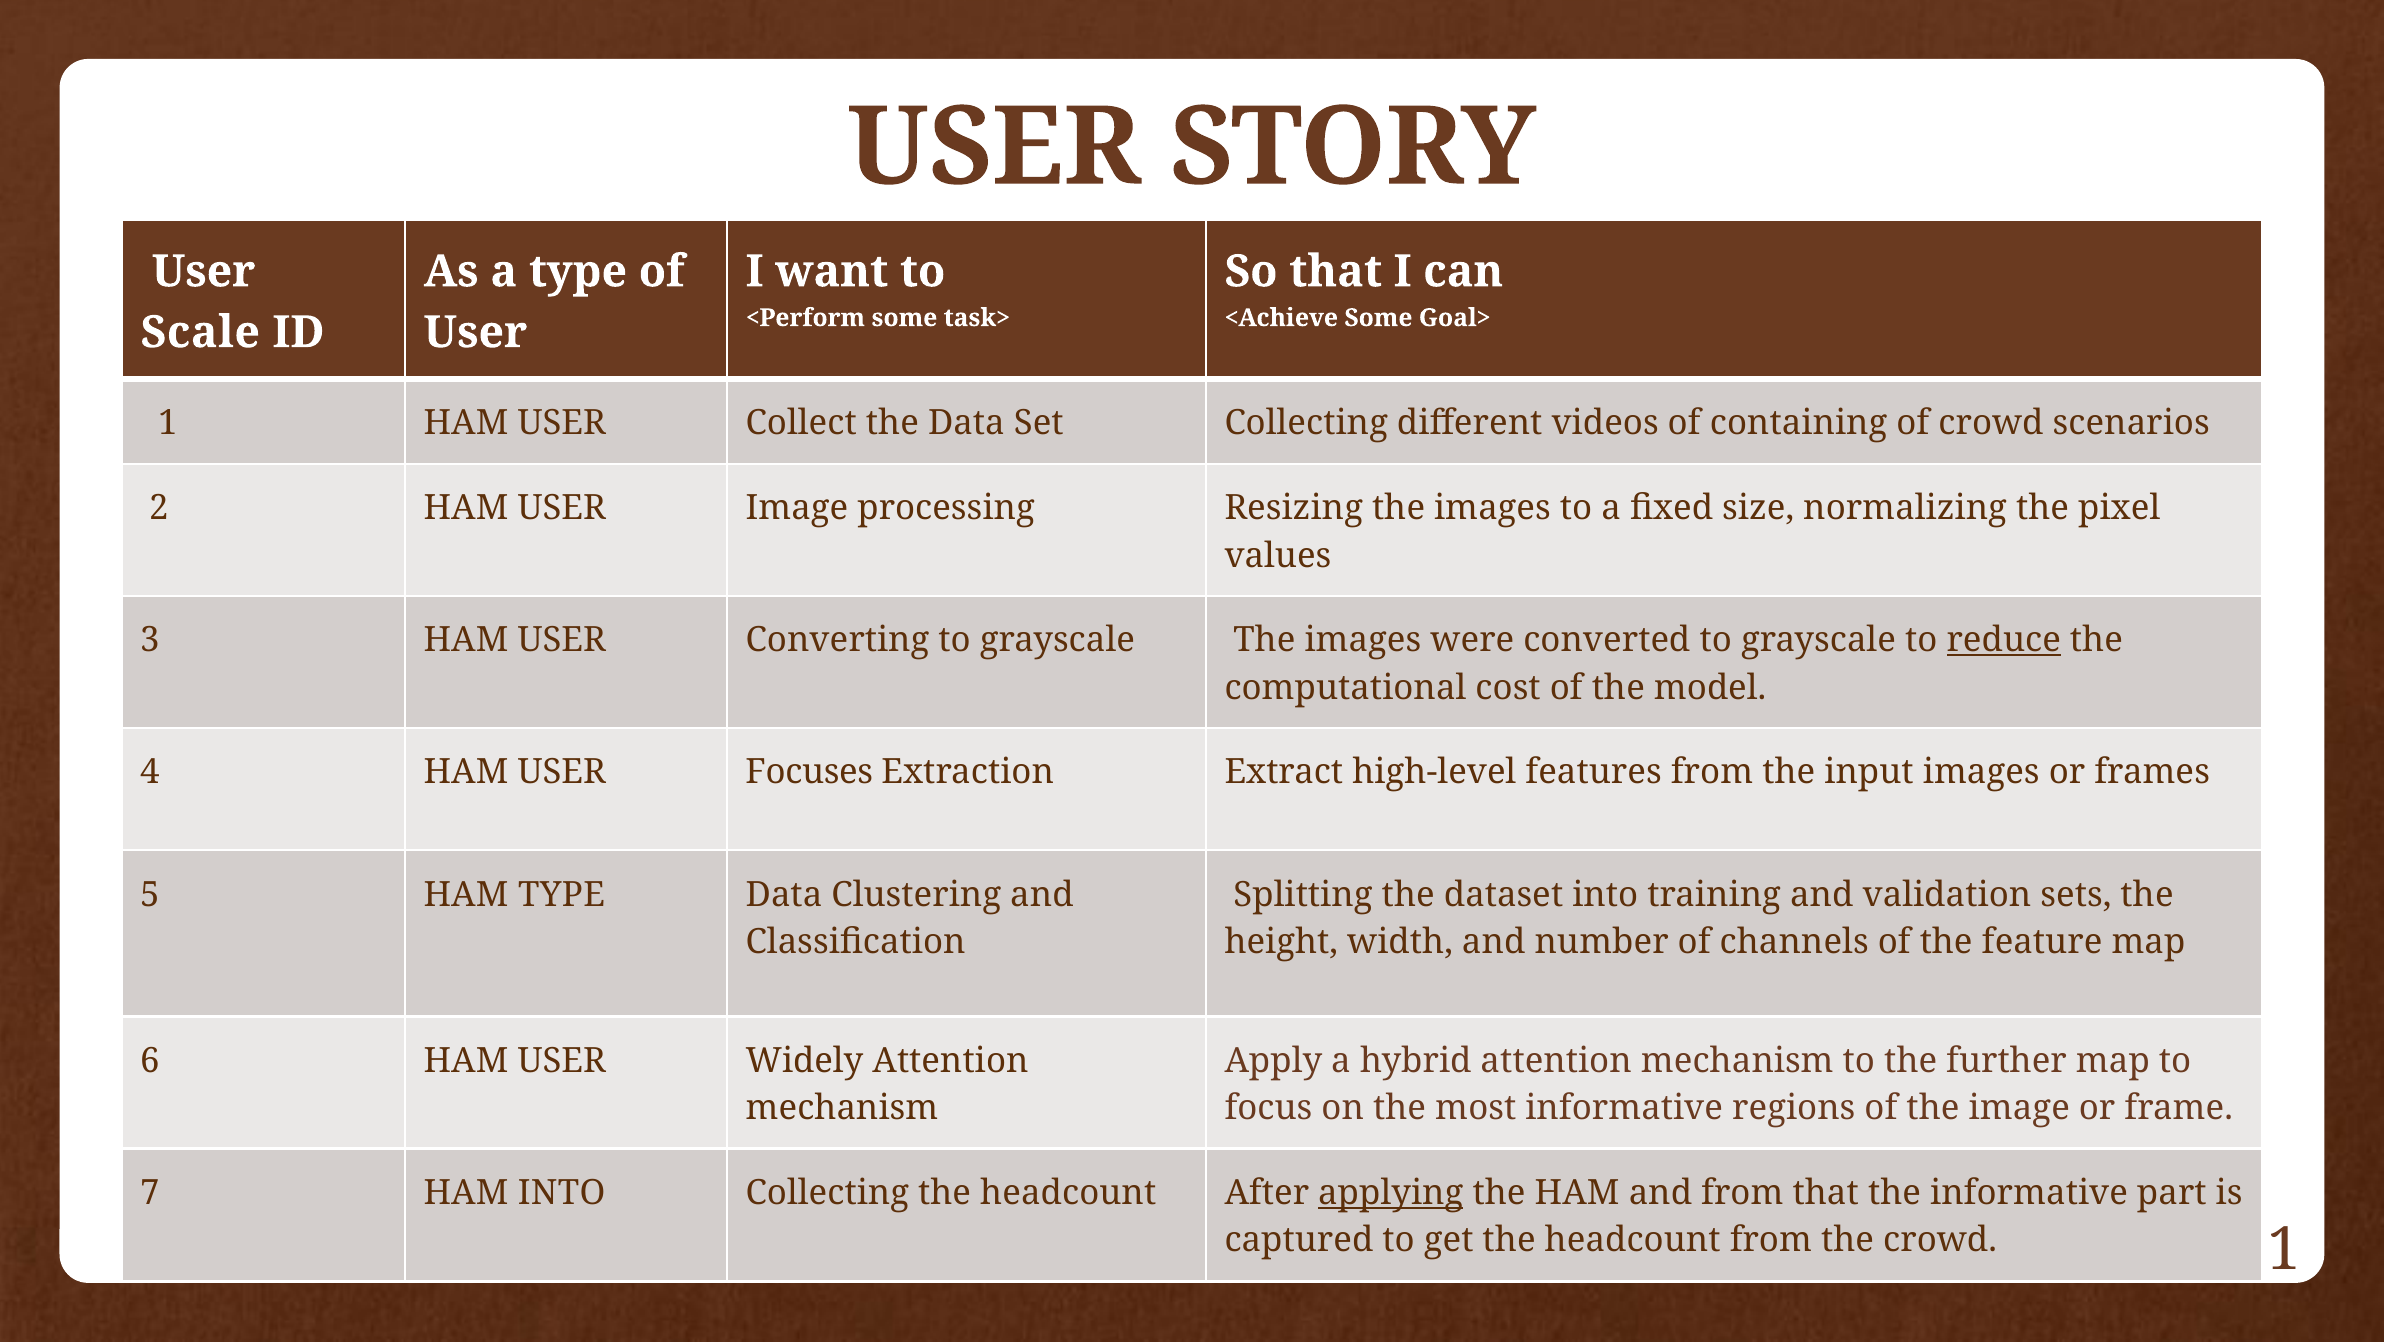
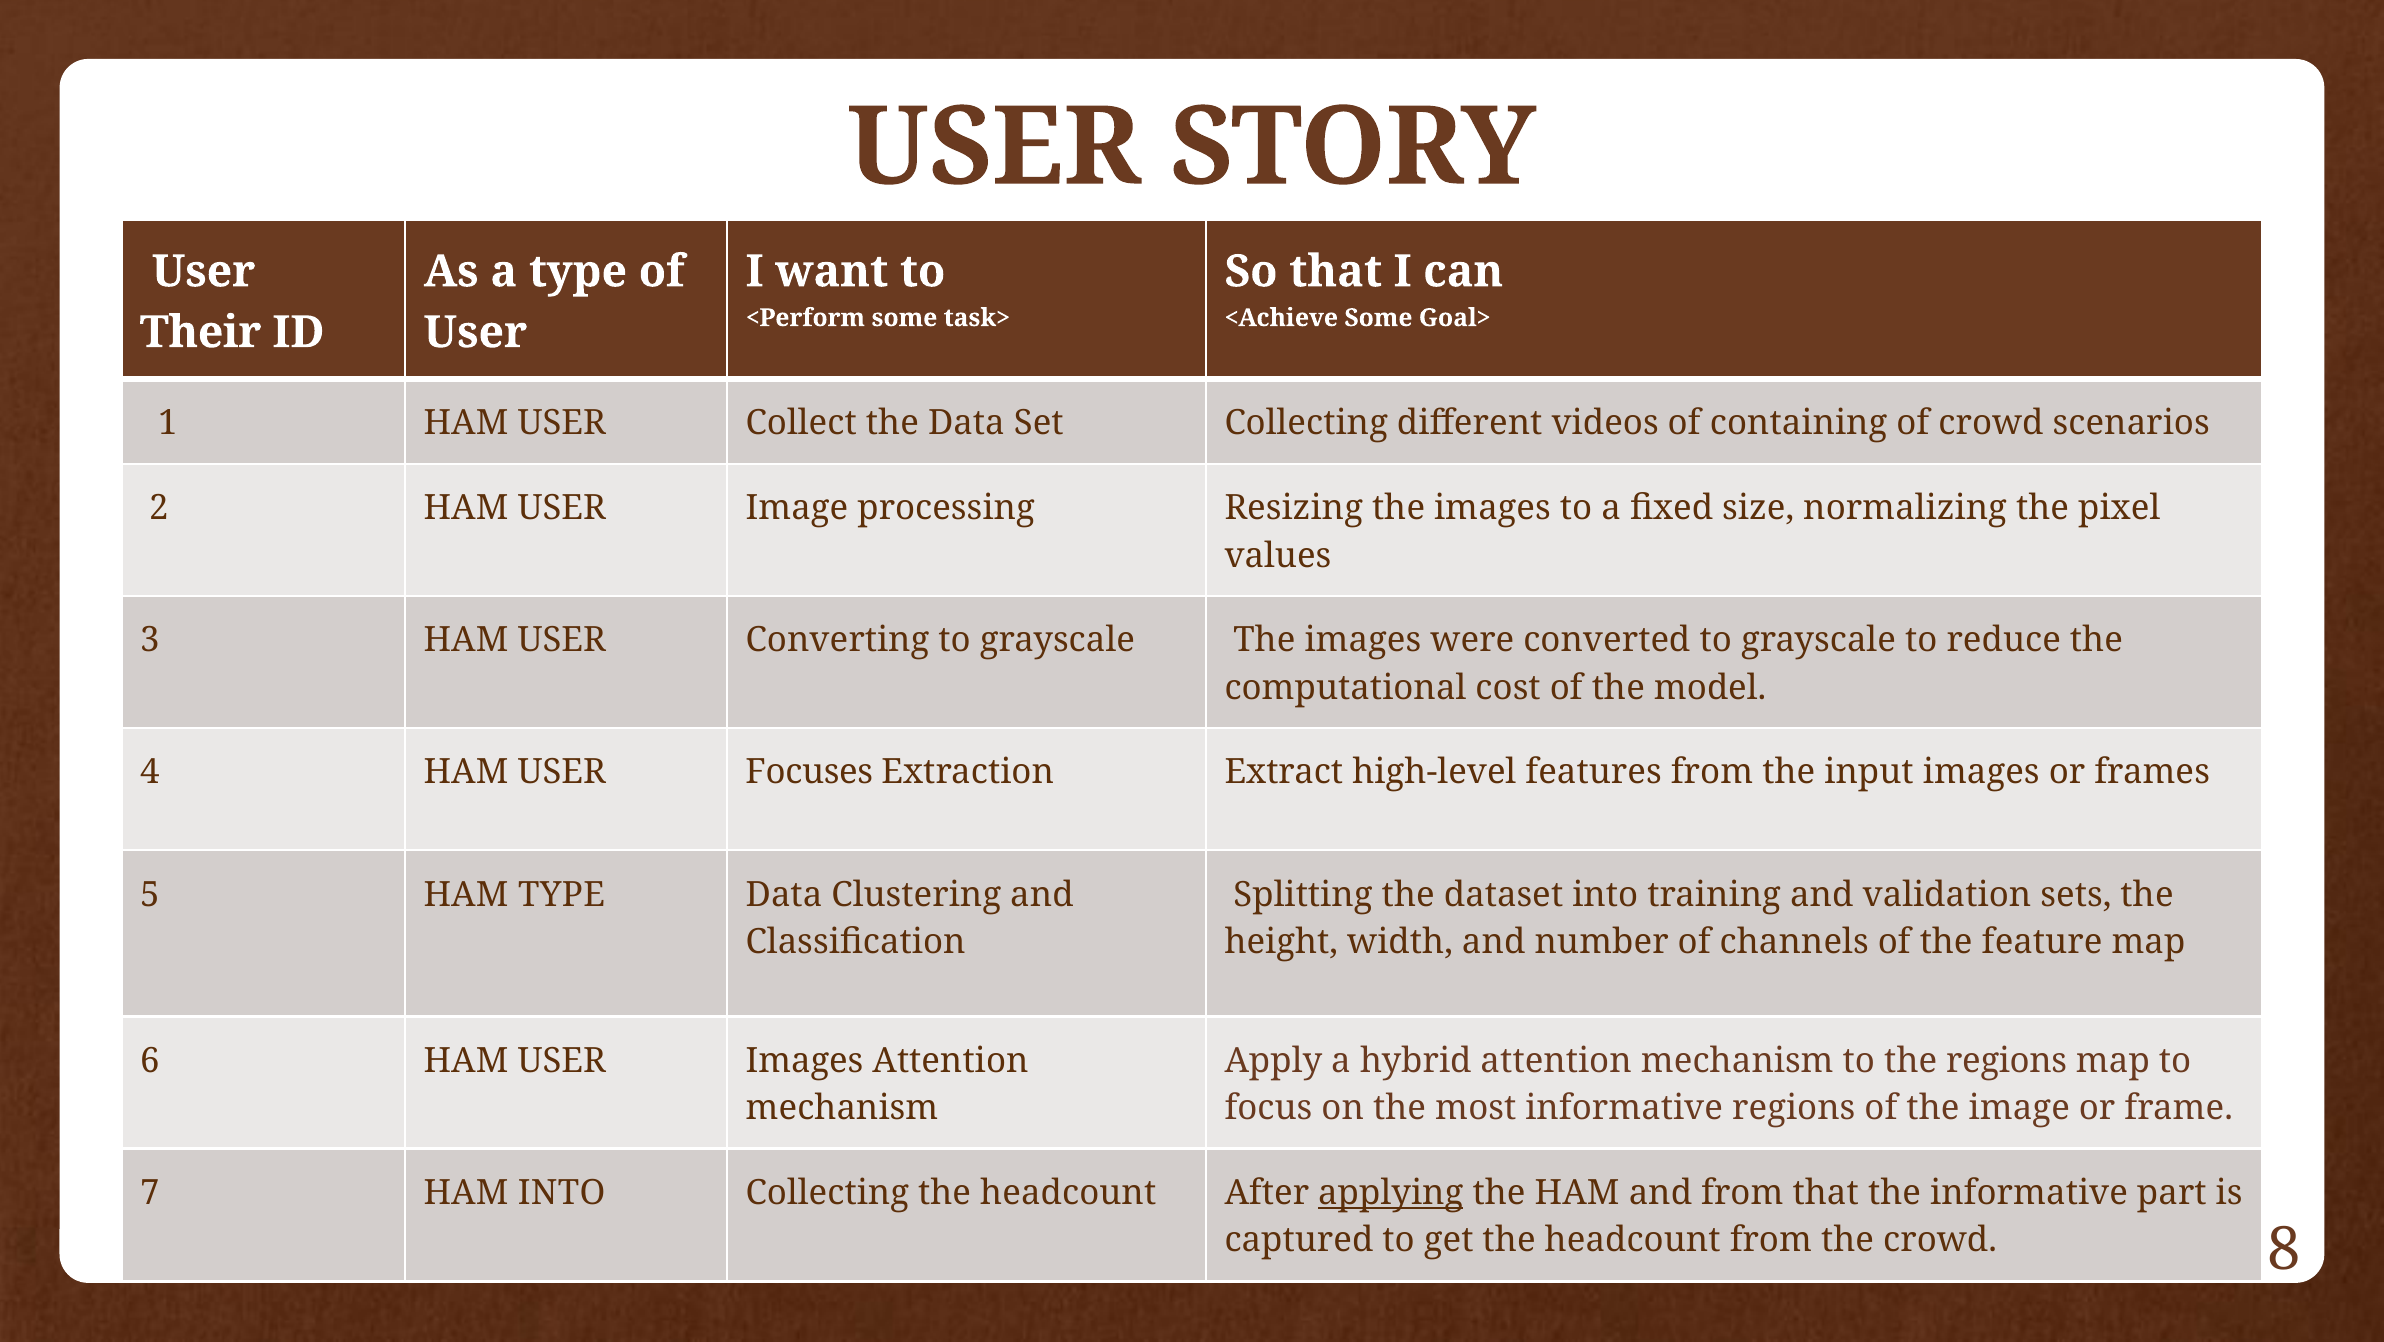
Scale: Scale -> Their
reduce underline: present -> none
USER Widely: Widely -> Images
the further: further -> regions
crowd 1: 1 -> 8
